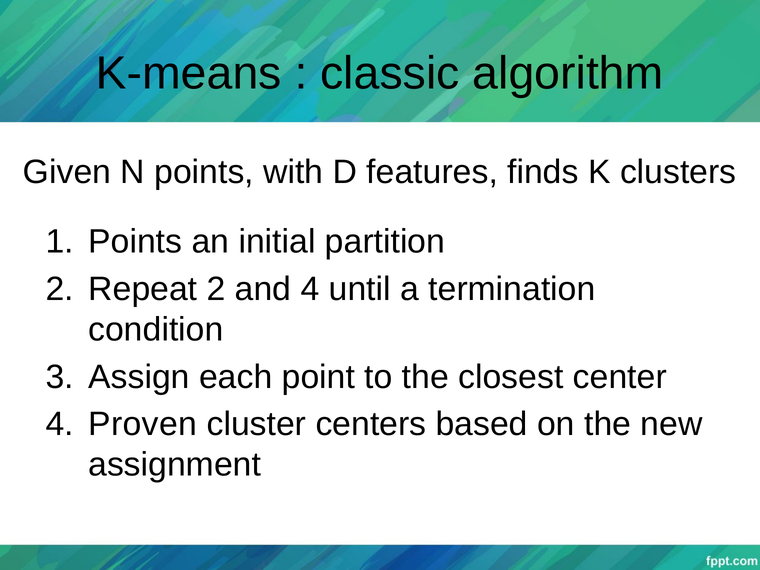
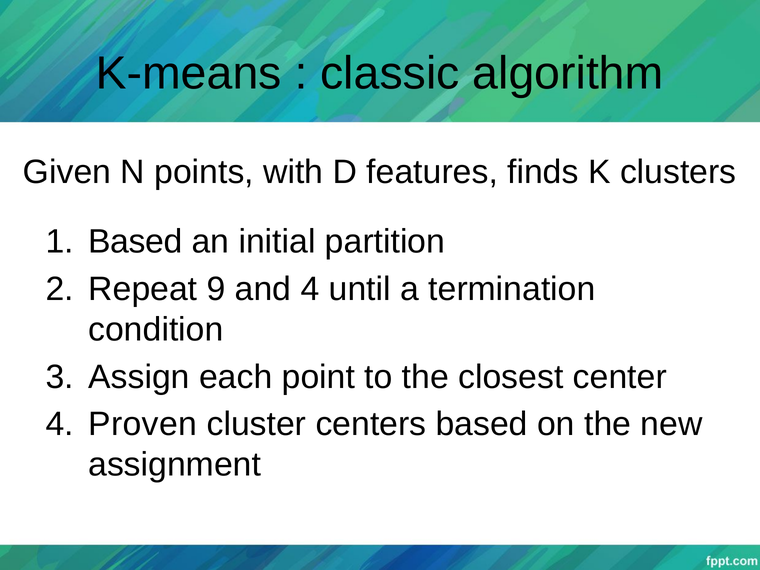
Points at (135, 242): Points -> Based
Repeat 2: 2 -> 9
